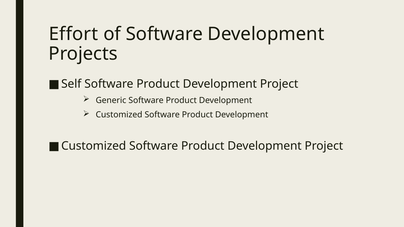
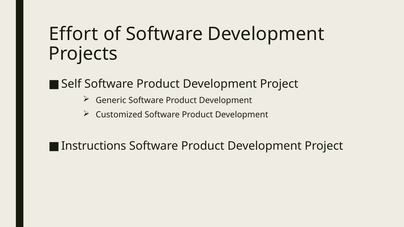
Customized at (94, 146): Customized -> Instructions
